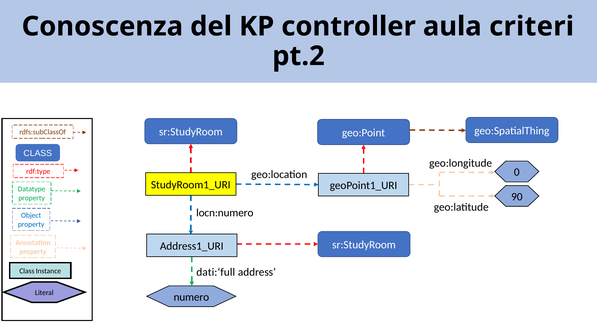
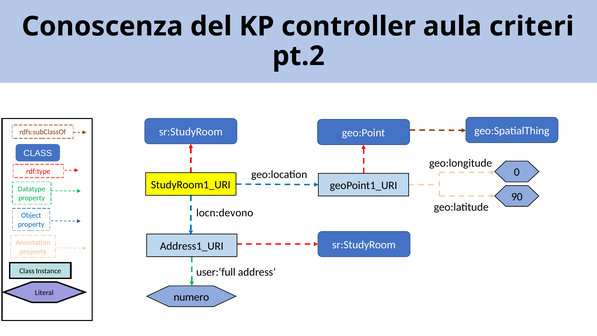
locn:numero: locn:numero -> locn:devono
dati:‘full: dati:‘full -> user:‘full
